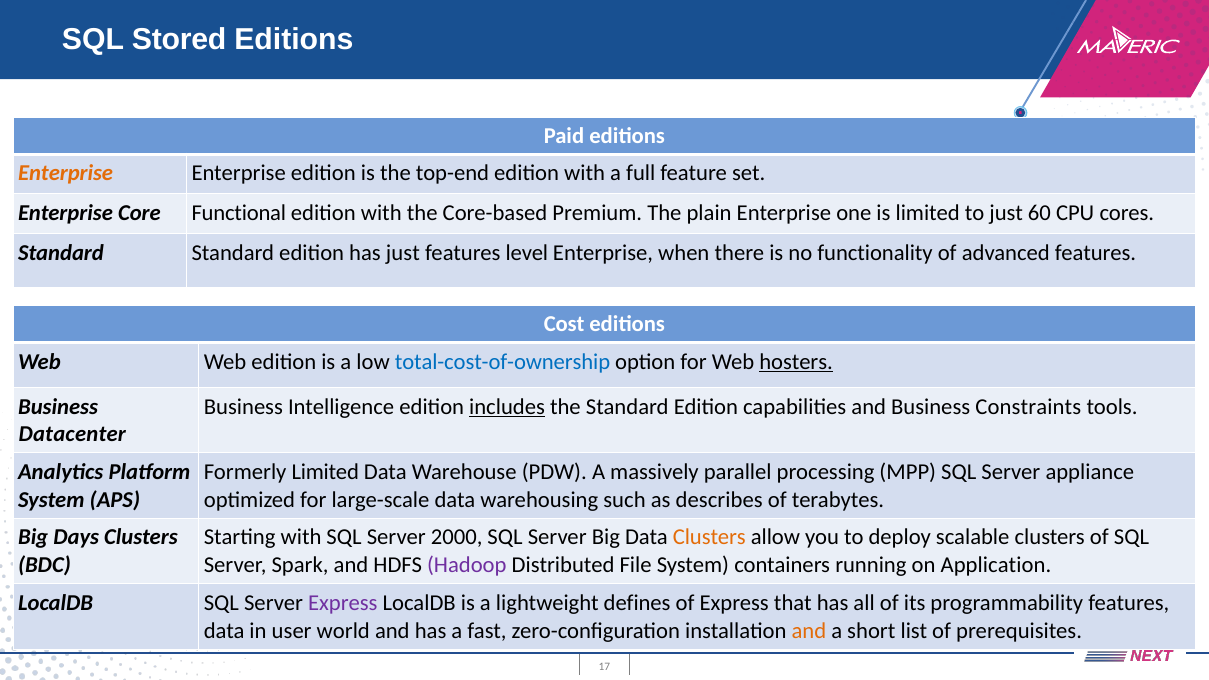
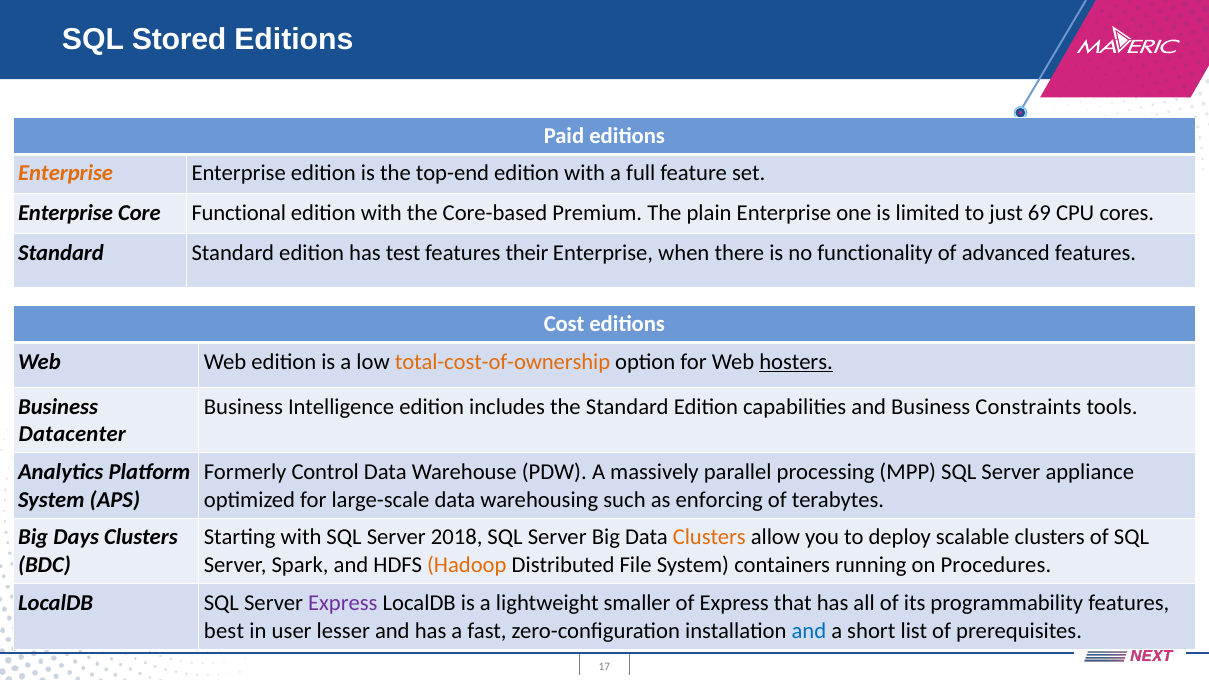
60: 60 -> 69
has just: just -> test
level: level -> their
total-cost-of-ownership colour: blue -> orange
includes underline: present -> none
Formerly Limited: Limited -> Control
describes: describes -> enforcing
2000: 2000 -> 2018
Hadoop colour: purple -> orange
Application: Application -> Procedures
defines: defines -> smaller
data at (224, 631): data -> best
world: world -> lesser
and at (809, 631) colour: orange -> blue
